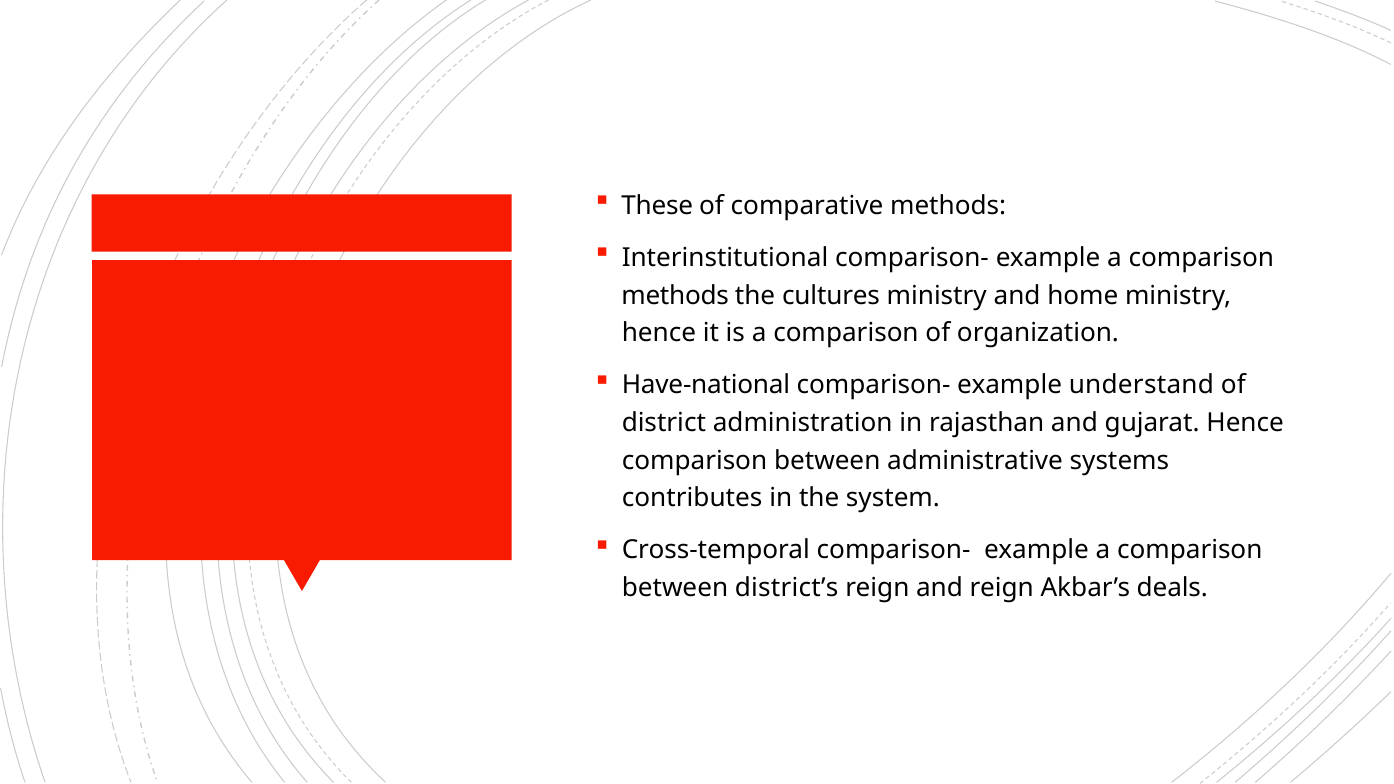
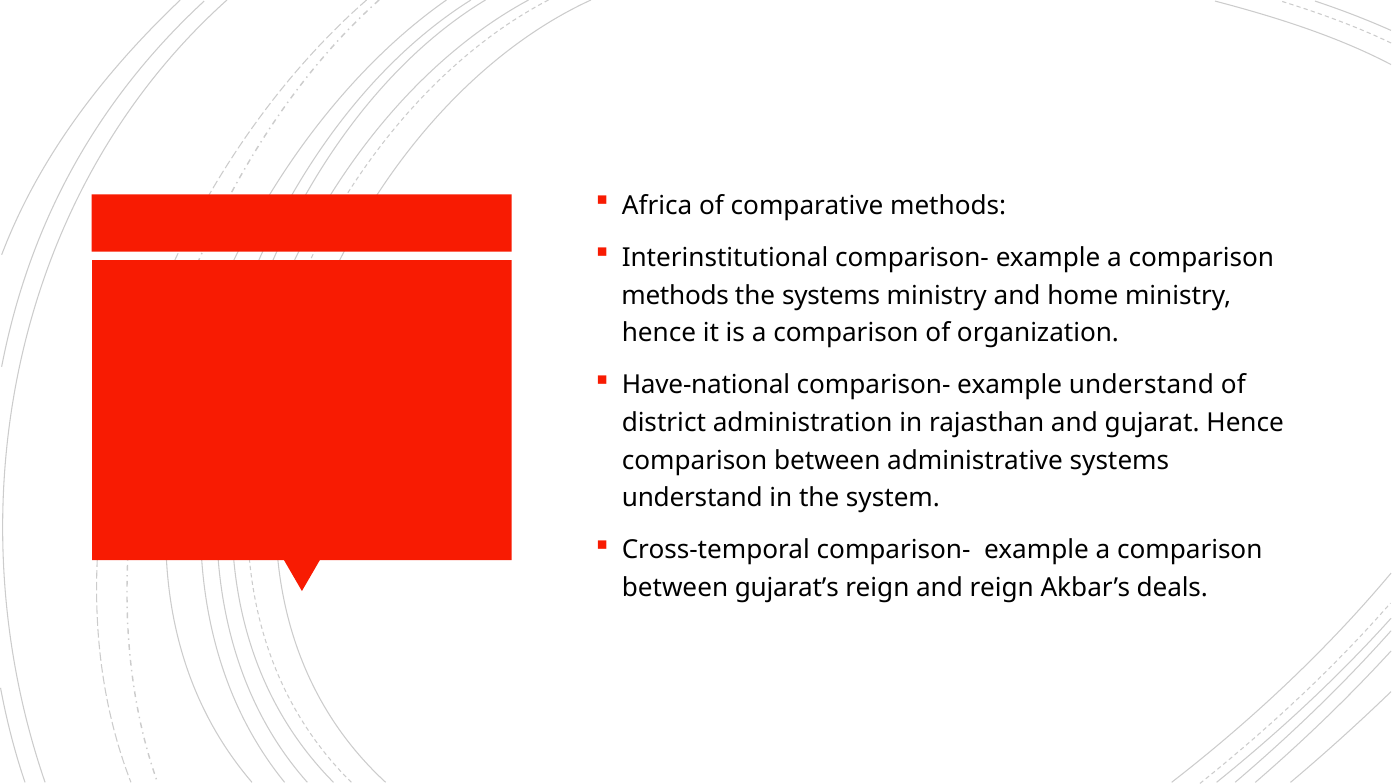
These: These -> Africa
the cultures: cultures -> systems
contributes at (692, 498): contributes -> understand
district’s: district’s -> gujarat’s
